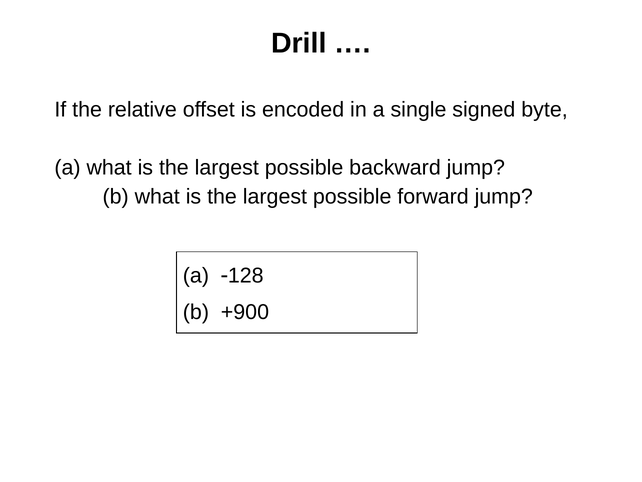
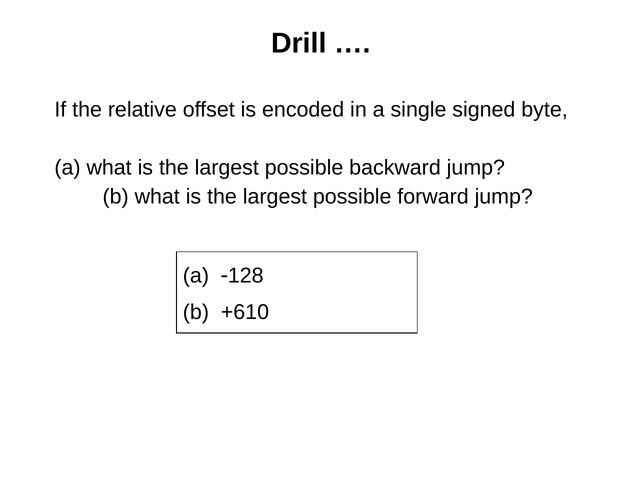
+900: +900 -> +610
